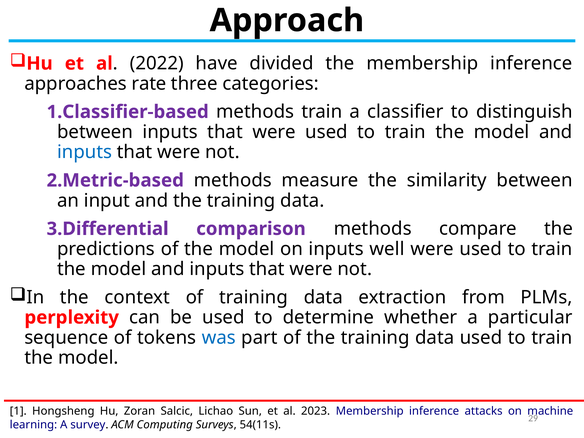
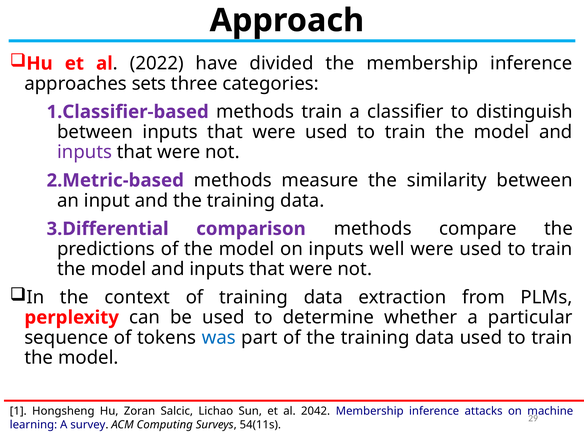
rate: rate -> sets
inputs at (85, 152) colour: blue -> purple
2023: 2023 -> 2042
